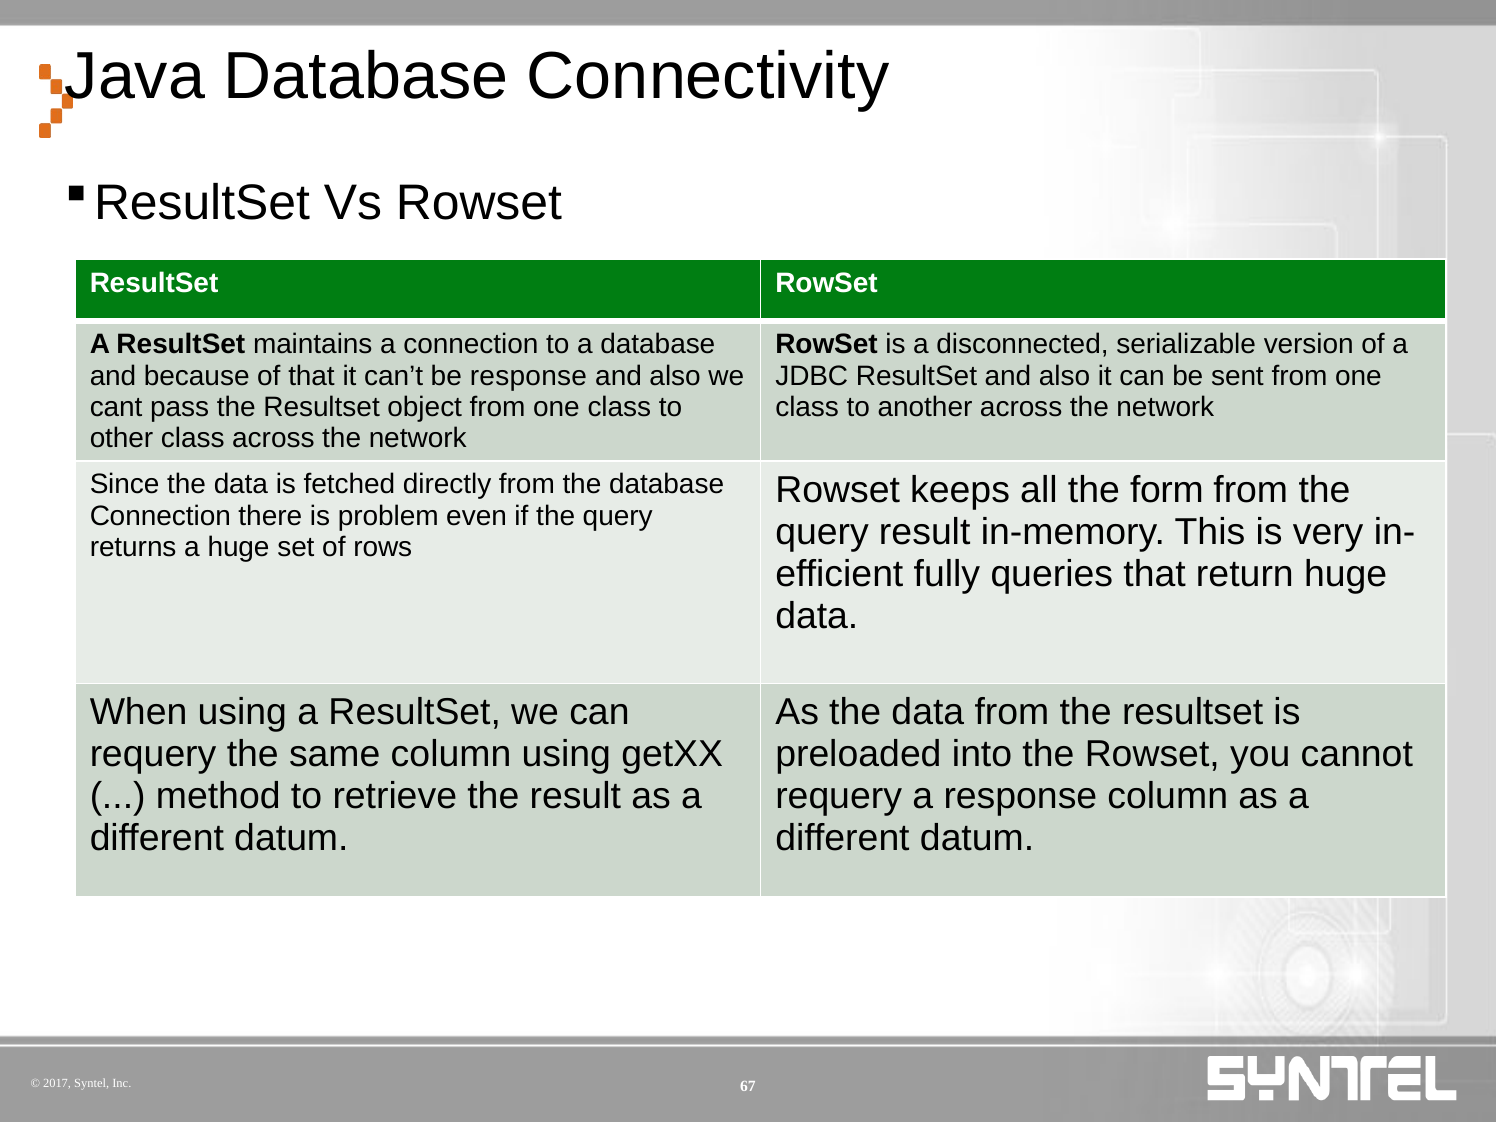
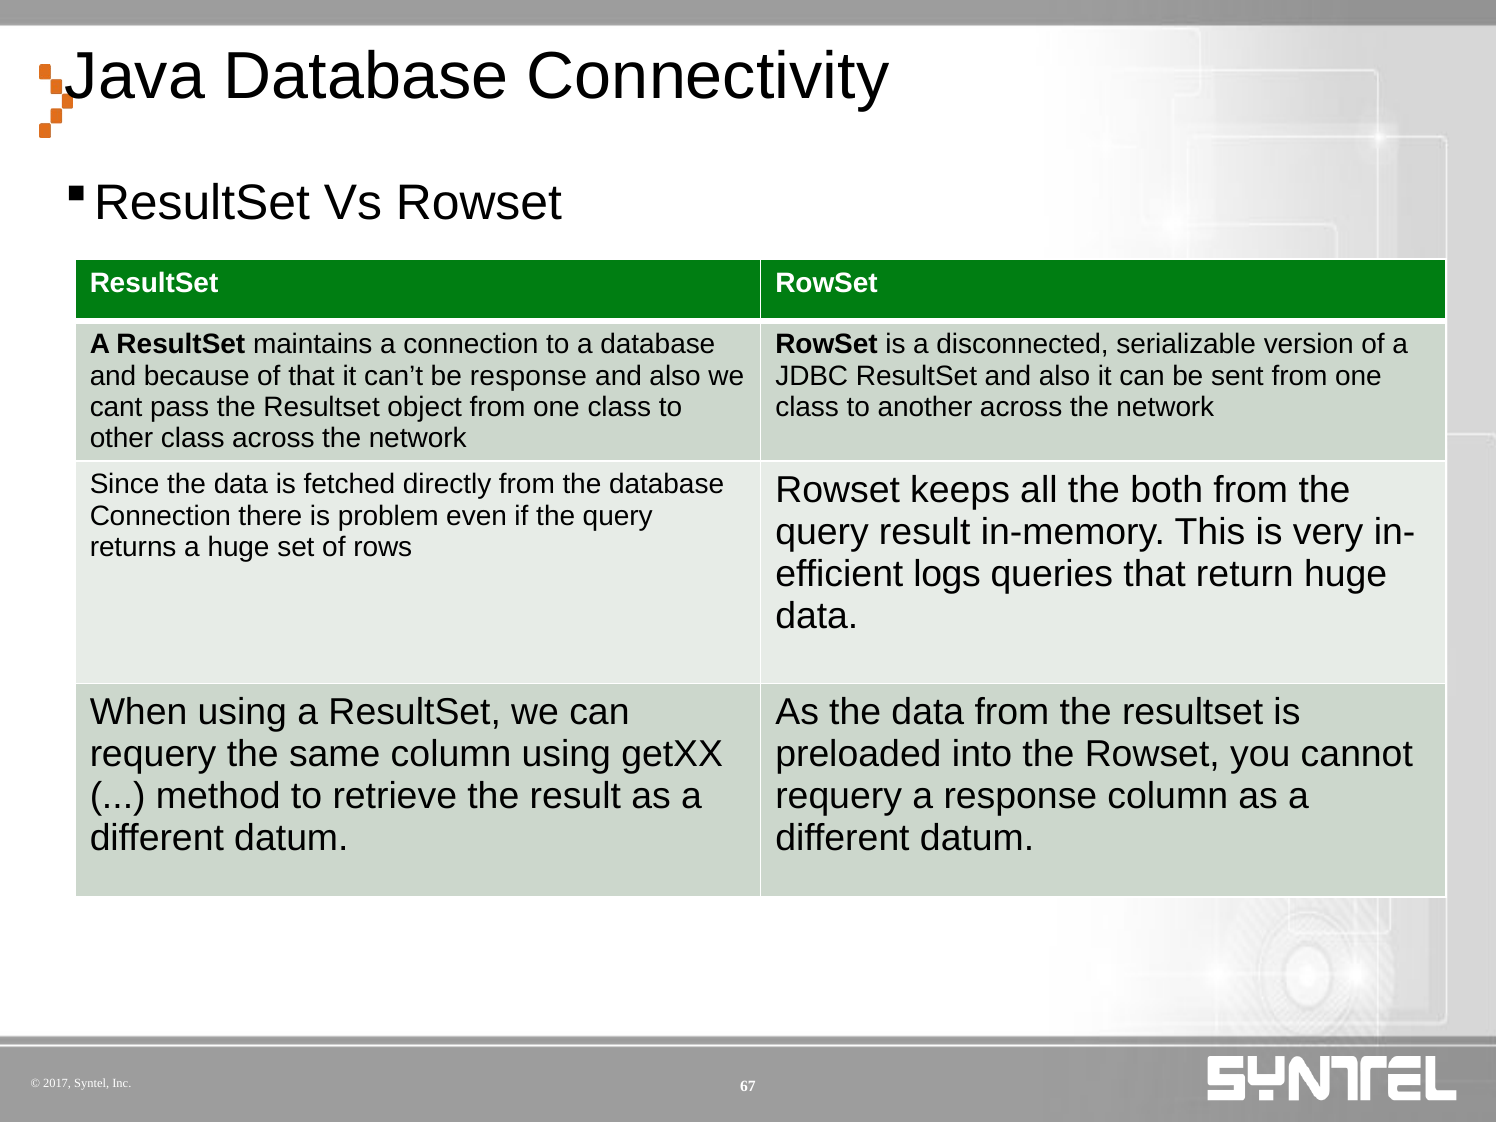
form: form -> both
fully: fully -> logs
